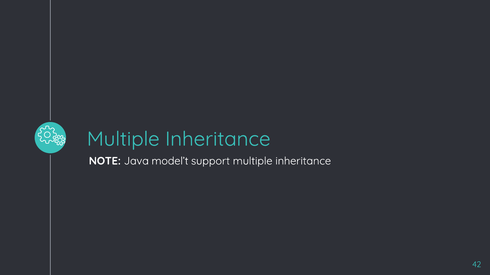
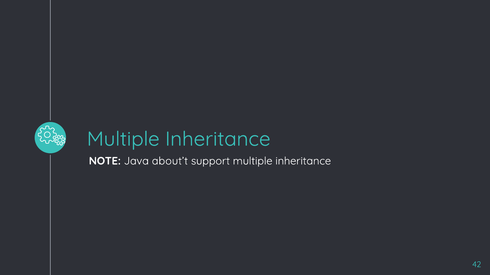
model’t: model’t -> about’t
